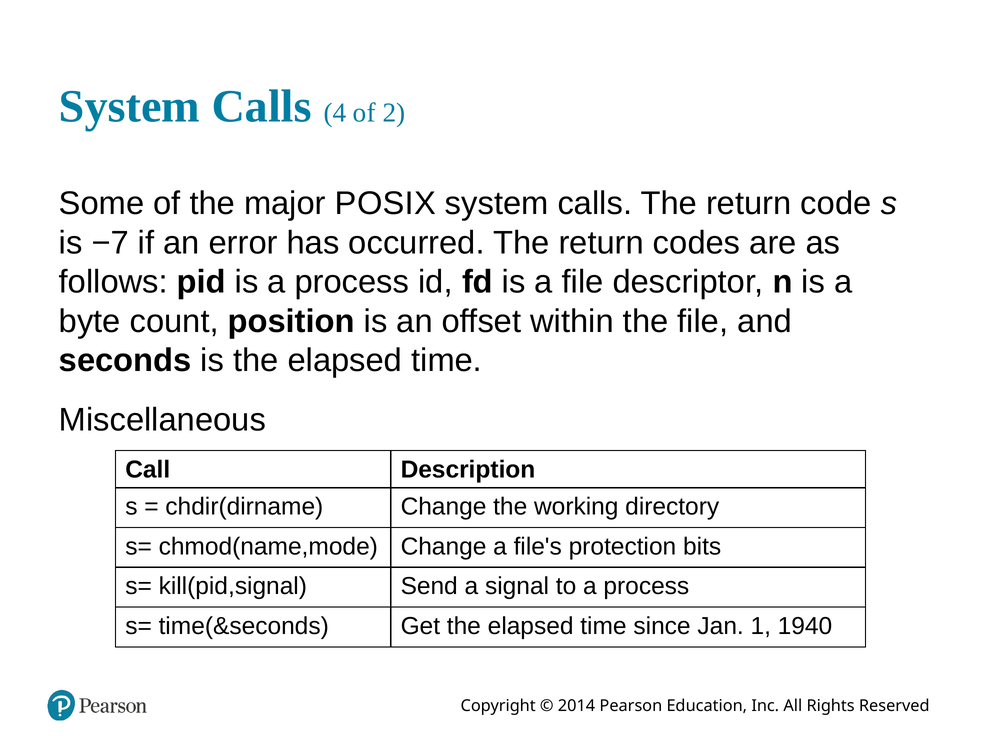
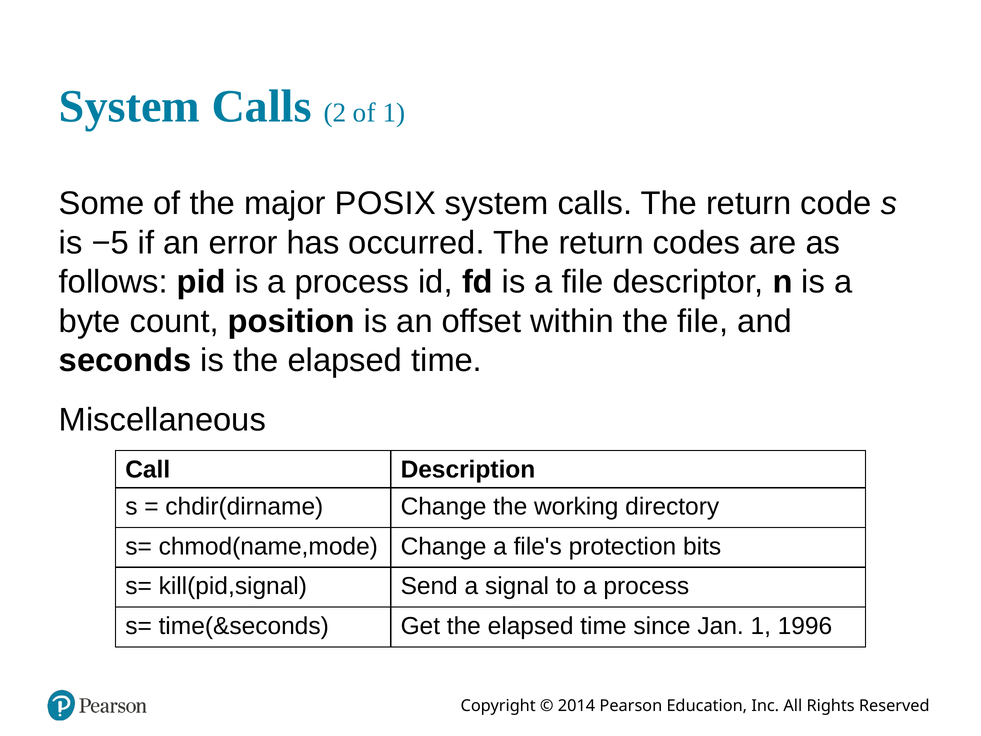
4: 4 -> 2
of 2: 2 -> 1
−7: −7 -> −5
1940: 1940 -> 1996
